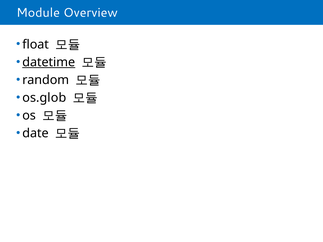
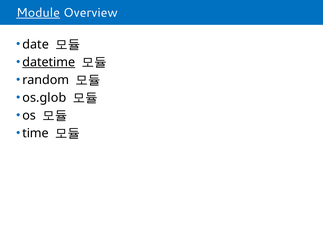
Module underline: none -> present
float: float -> date
date: date -> time
